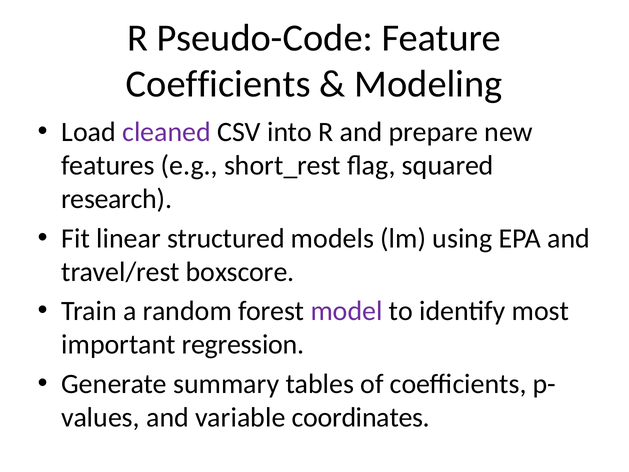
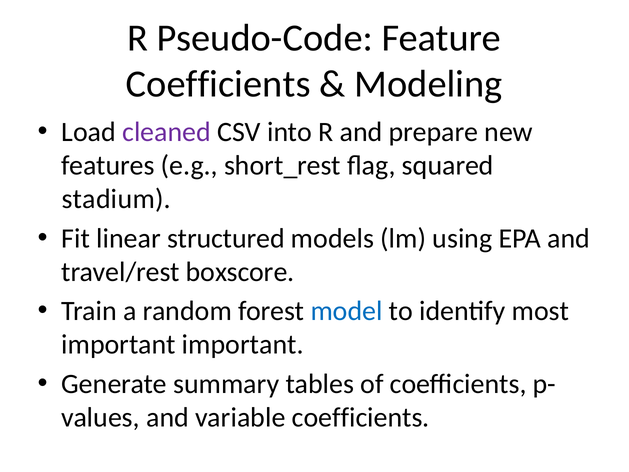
research: research -> stadium
model colour: purple -> blue
important regression: regression -> important
variable coordinates: coordinates -> coefficients
